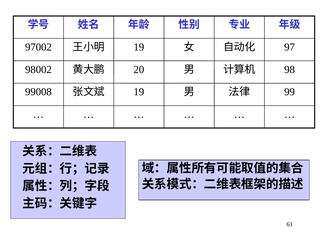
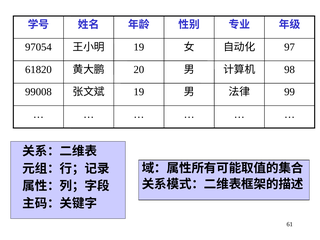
97002: 97002 -> 97054
98002: 98002 -> 61820
